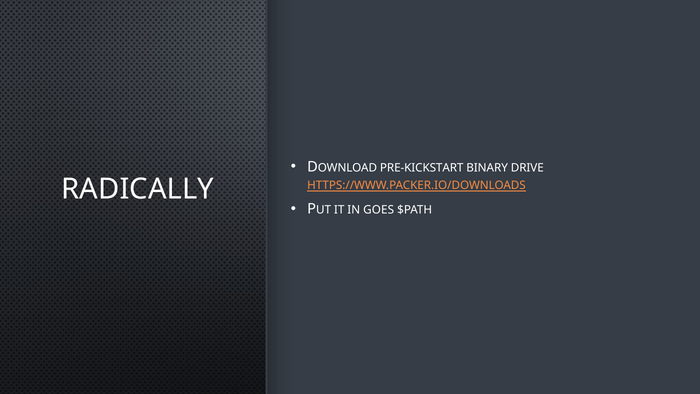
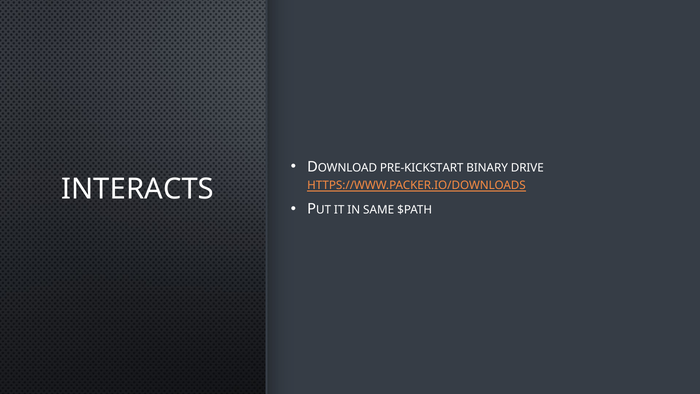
RADICALLY: RADICALLY -> INTERACTS
GOES: GOES -> SAME
